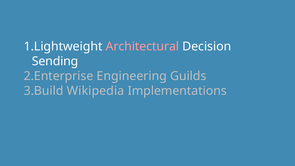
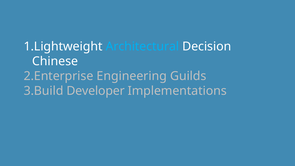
Architectural colour: pink -> light blue
Sending: Sending -> Chinese
Wikipedia: Wikipedia -> Developer
